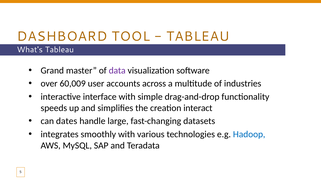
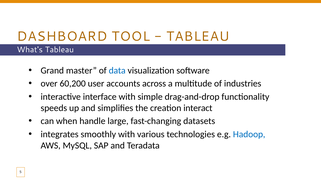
data colour: purple -> blue
60,009: 60,009 -> 60,200
dates: dates -> when
